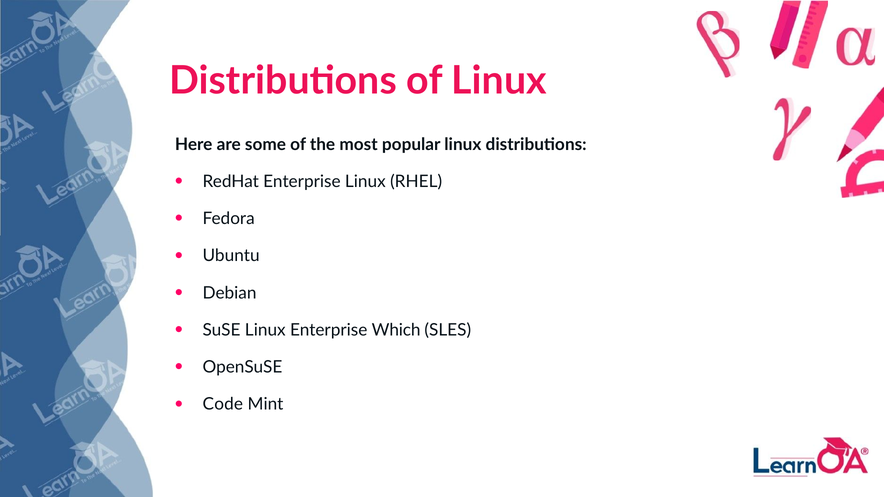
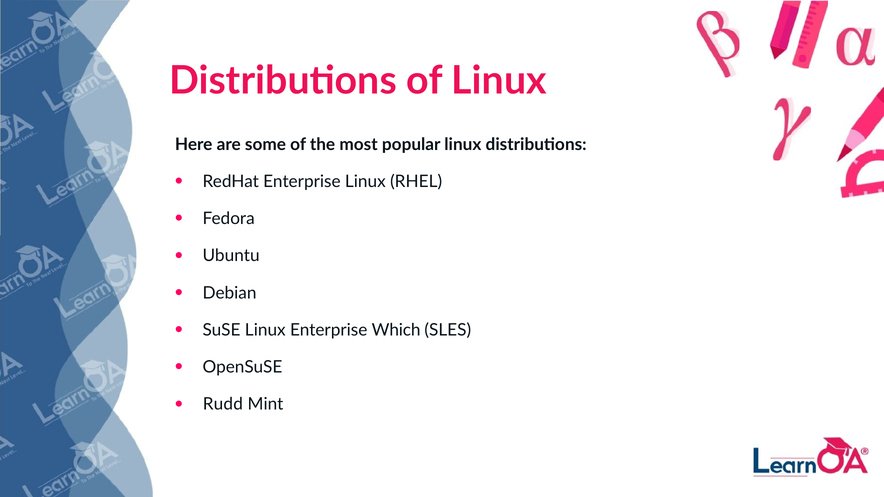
Code: Code -> Rudd
